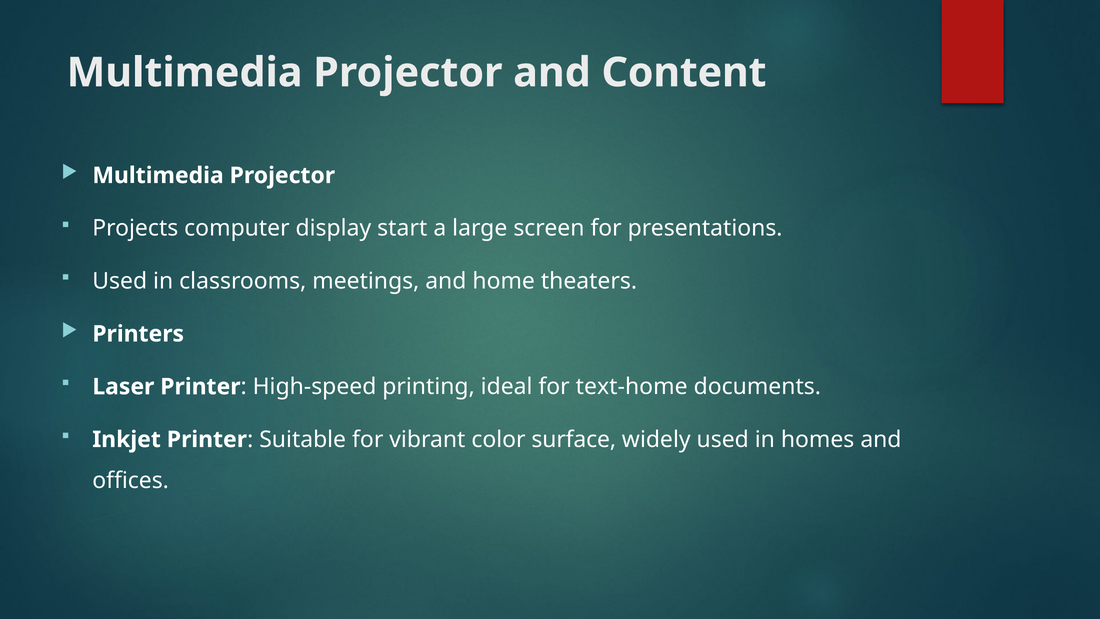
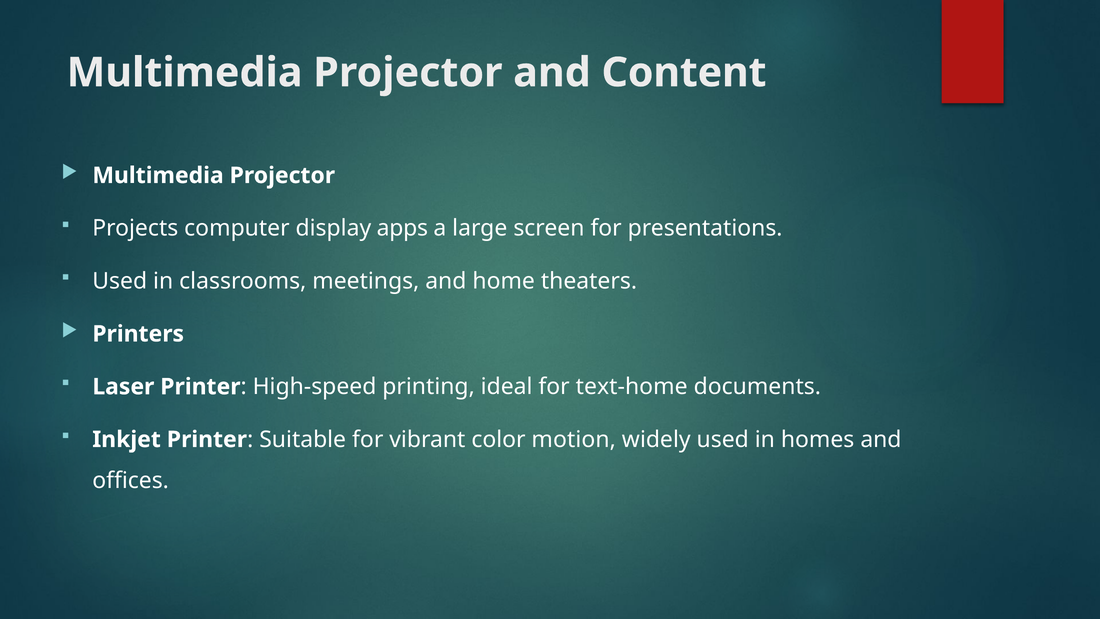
start: start -> apps
surface: surface -> motion
